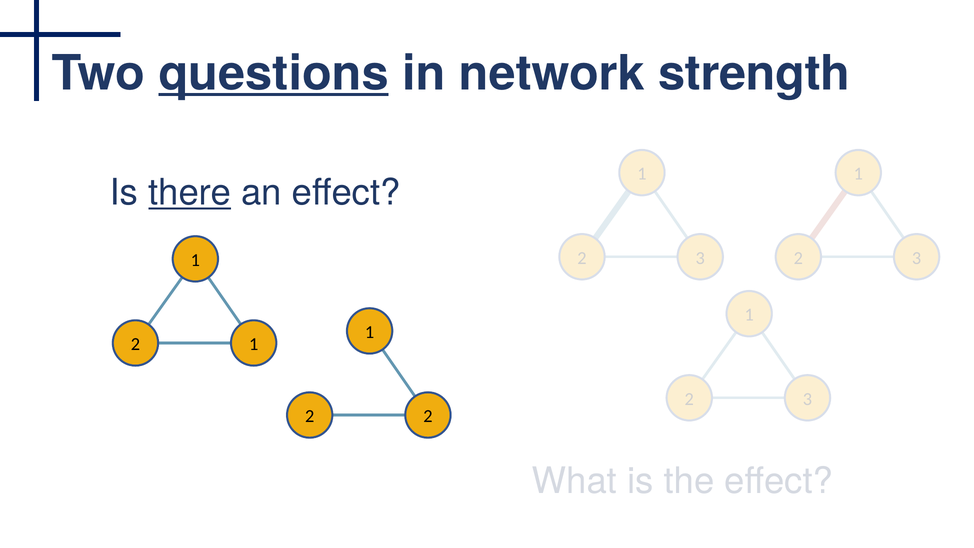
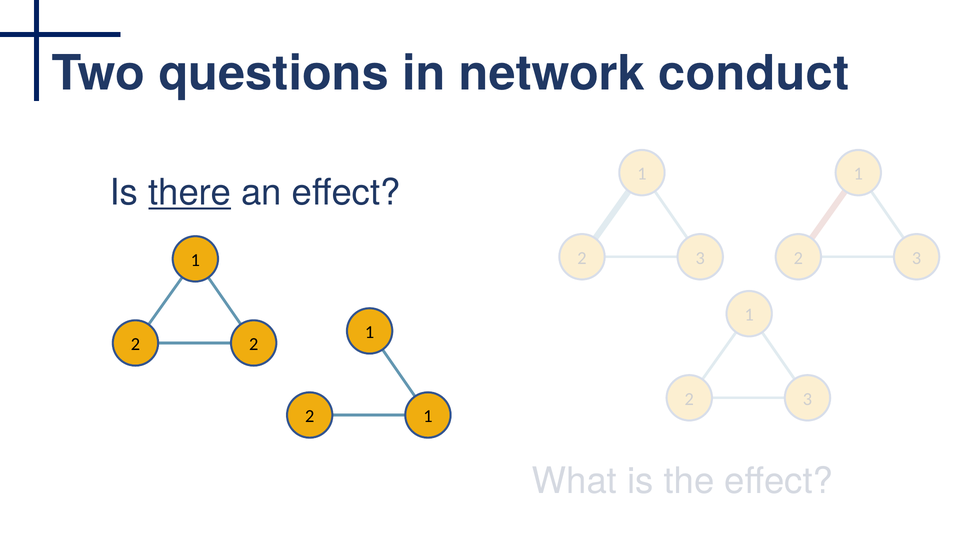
questions underline: present -> none
strength: strength -> conduct
1 at (254, 344): 1 -> 2
2 at (428, 416): 2 -> 1
